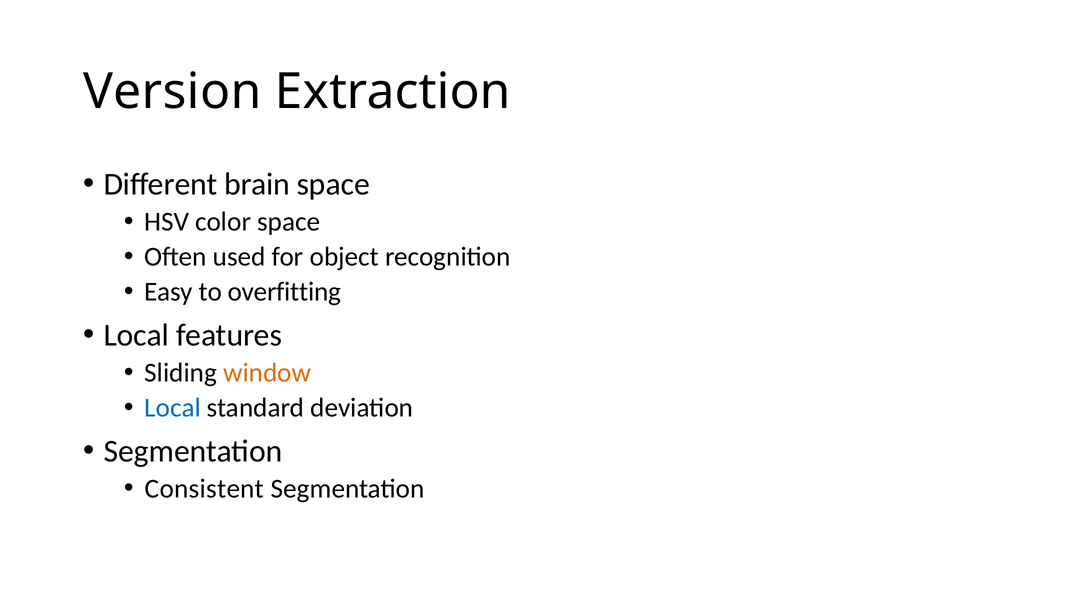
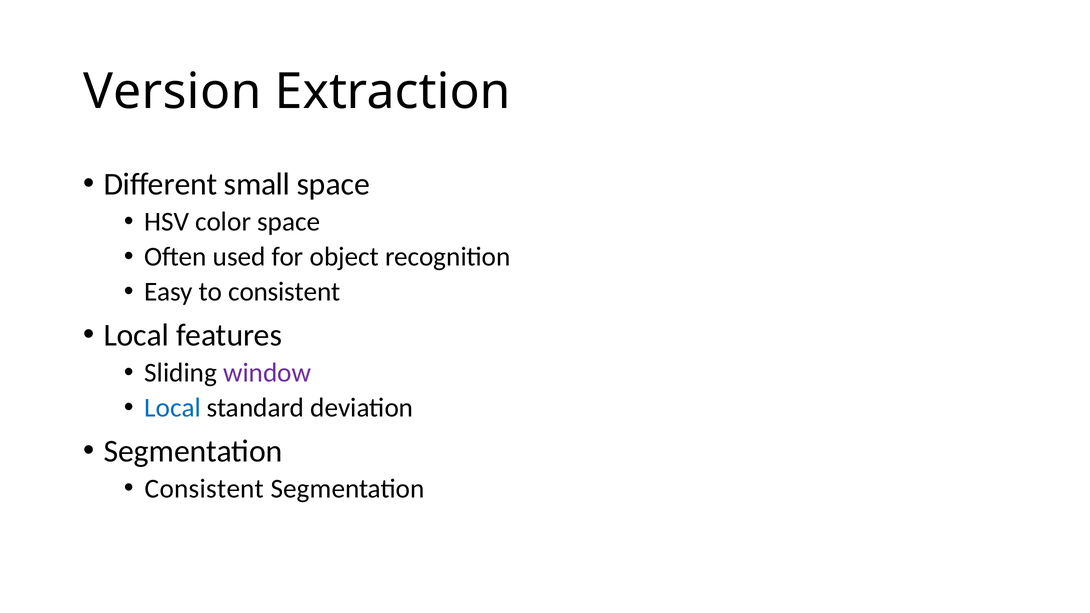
brain: brain -> small
to overfitting: overfitting -> consistent
window colour: orange -> purple
